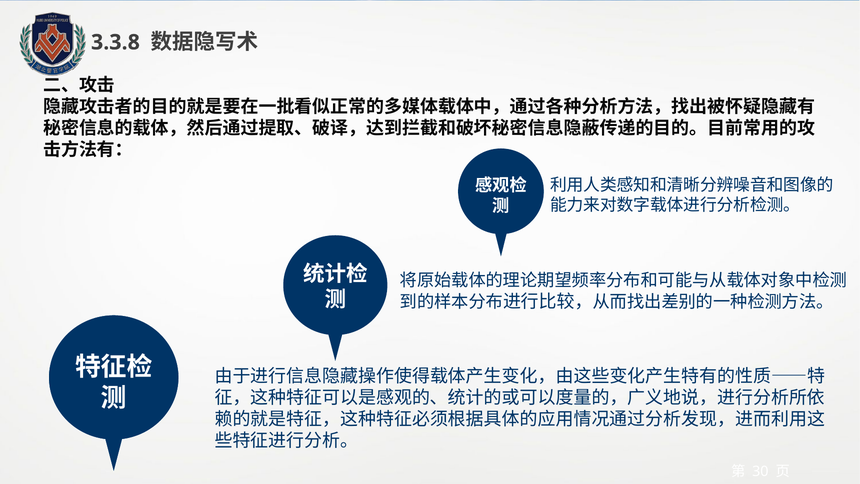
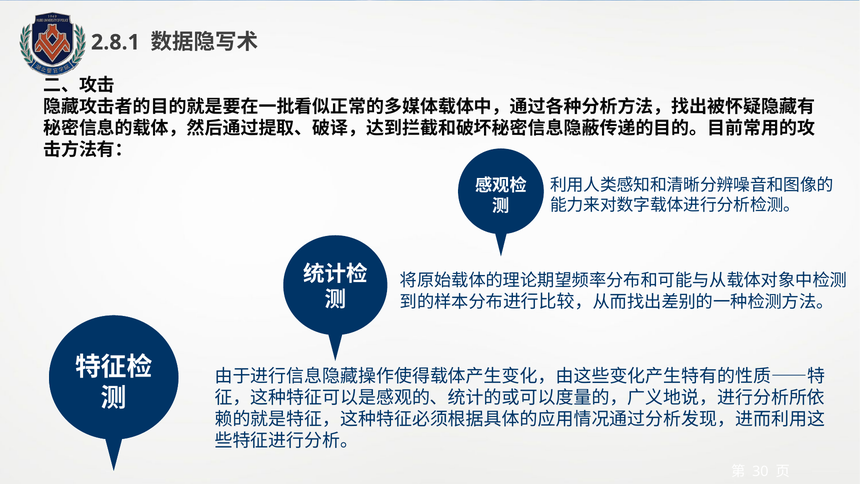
3.3.8: 3.3.8 -> 2.8.1
